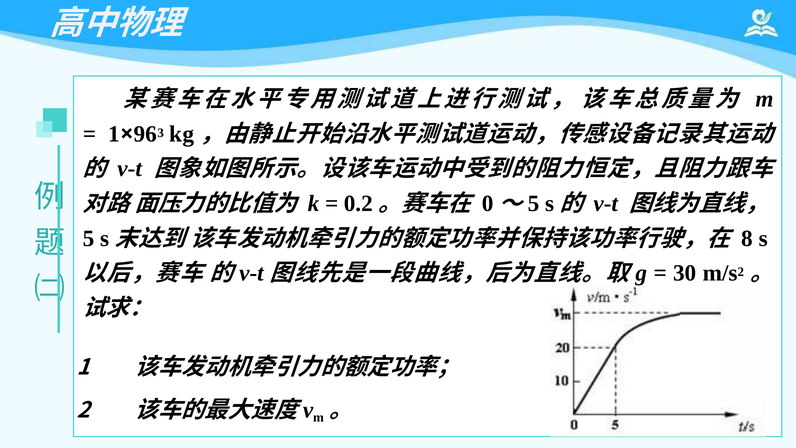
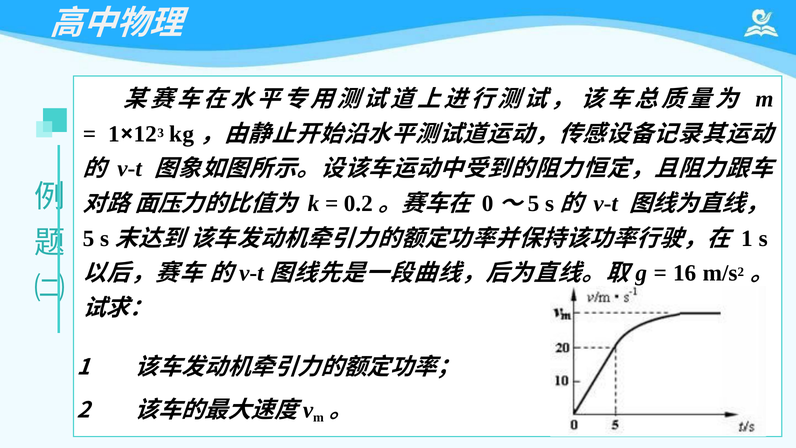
96: 96 -> 12
8 at (747, 238): 8 -> 1
30: 30 -> 16
